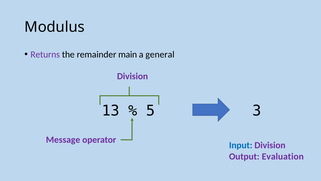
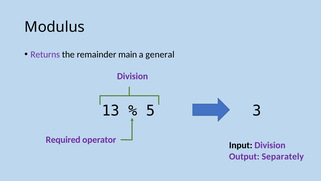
Message: Message -> Required
Input colour: blue -> black
Evaluation: Evaluation -> Separately
